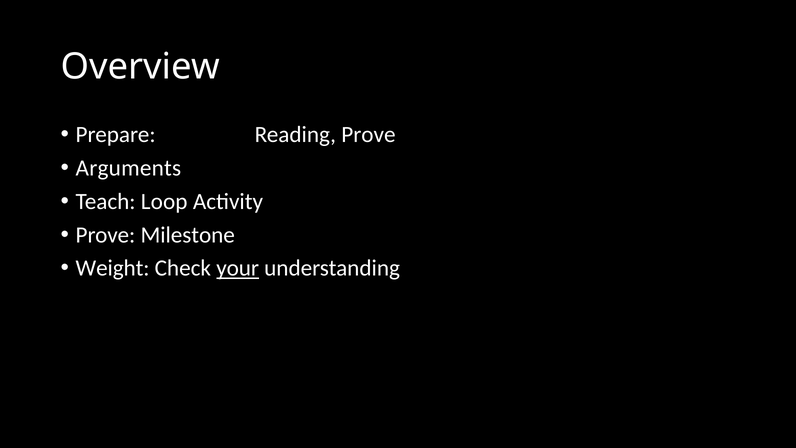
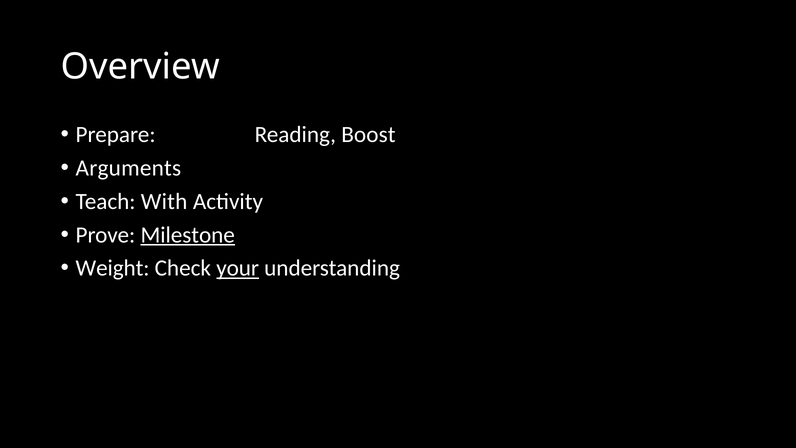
Reading Prove: Prove -> Boost
Loop: Loop -> With
Milestone underline: none -> present
